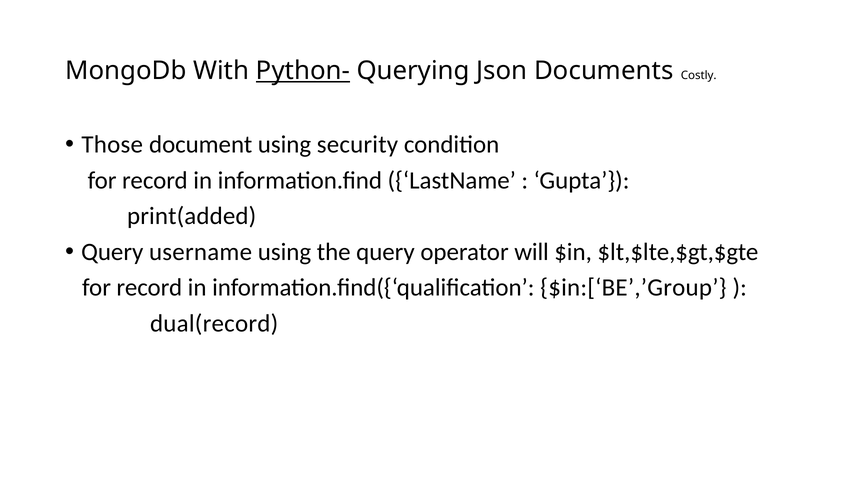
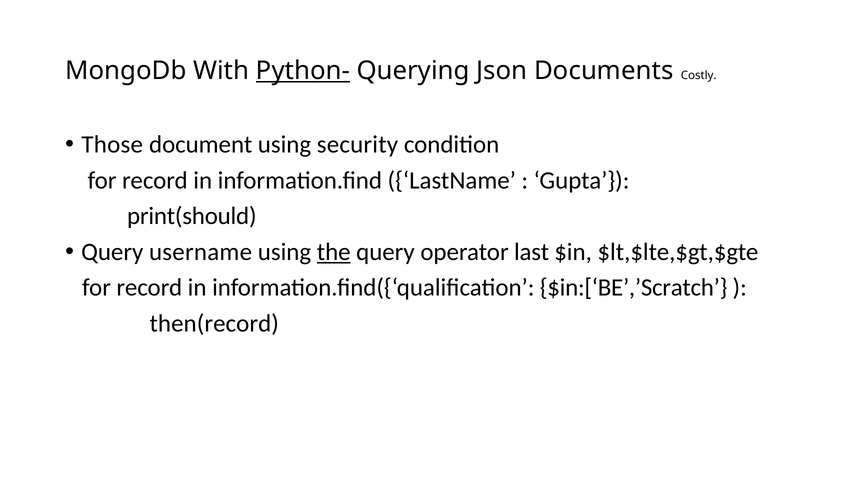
print(added: print(added -> print(should
the underline: none -> present
will: will -> last
$in:[‘BE’,’Group: $in:[‘BE’,’Group -> $in:[‘BE’,’Scratch
dual(record: dual(record -> then(record
